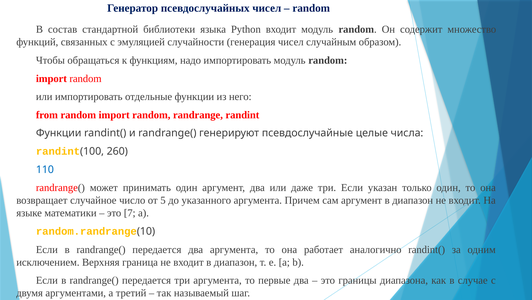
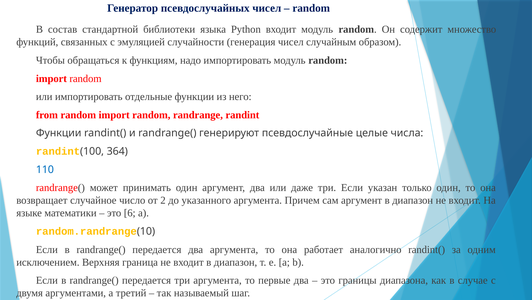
260: 260 -> 364
5: 5 -> 2
7: 7 -> 6
